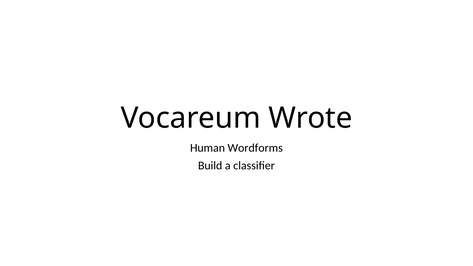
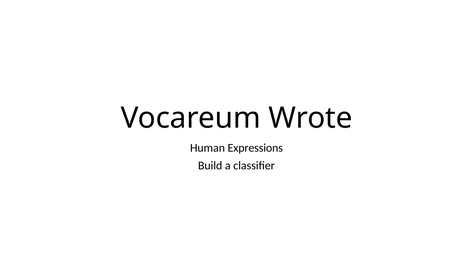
Wordforms: Wordforms -> Expressions
